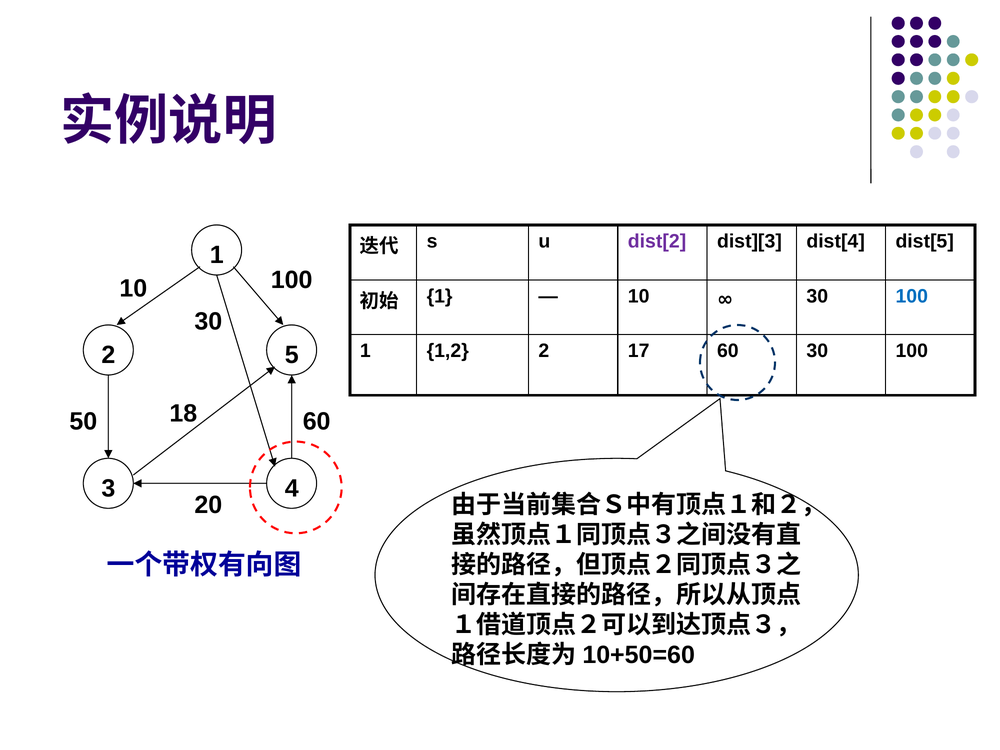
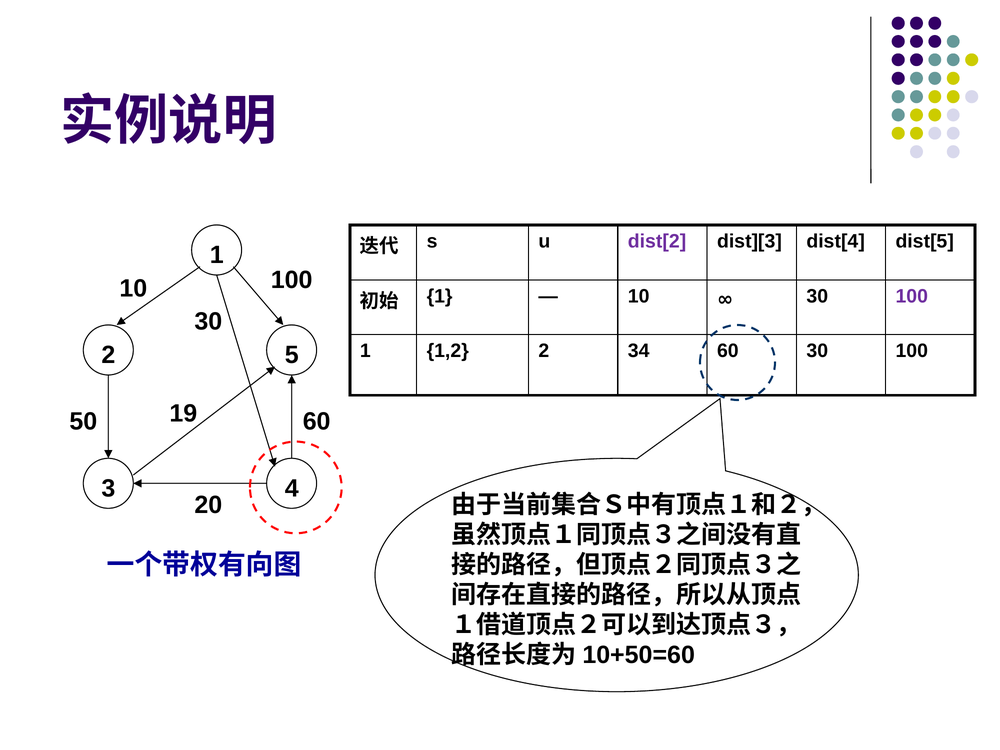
100 at (912, 296) colour: blue -> purple
17: 17 -> 34
18: 18 -> 19
